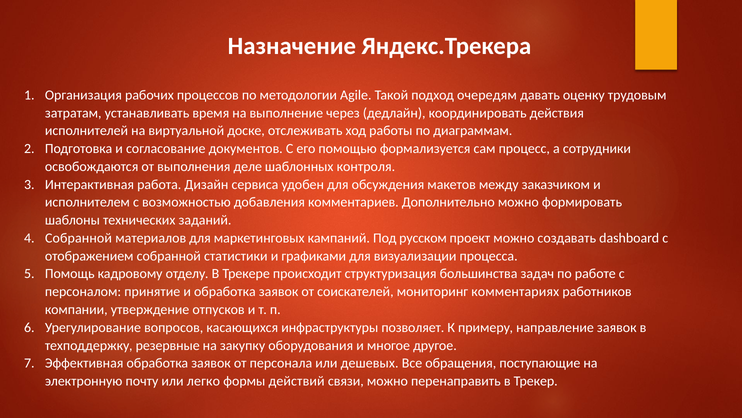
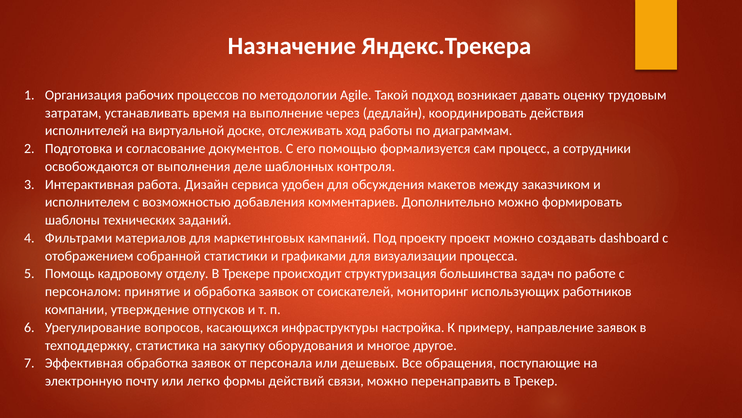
очередям: очередям -> возникает
Собранной at (78, 238): Собранной -> Фильтрами
русском: русском -> проекту
комментариях: комментариях -> использующих
позволяет: позволяет -> настройка
резервные: резервные -> статистика
